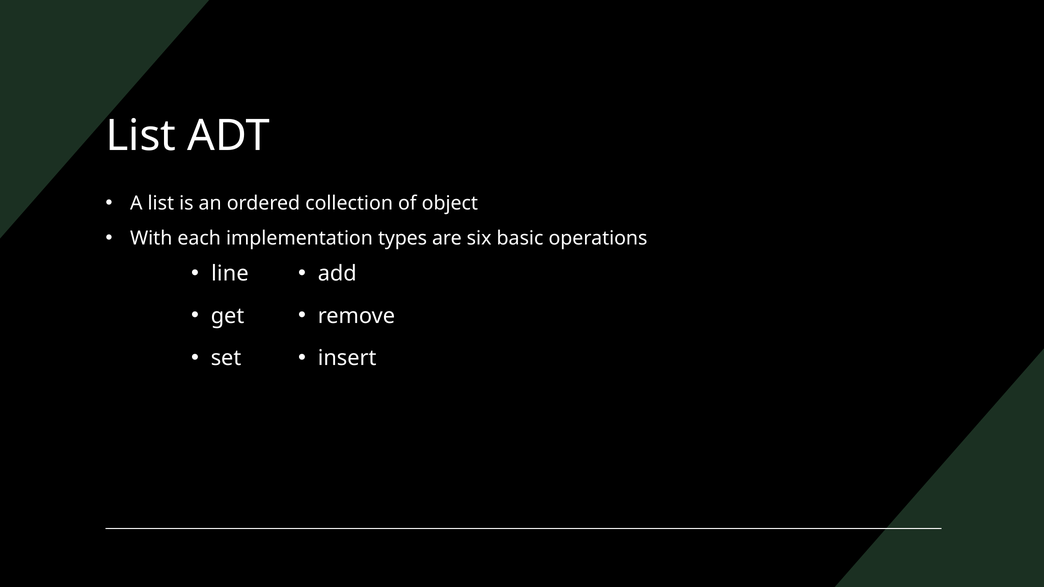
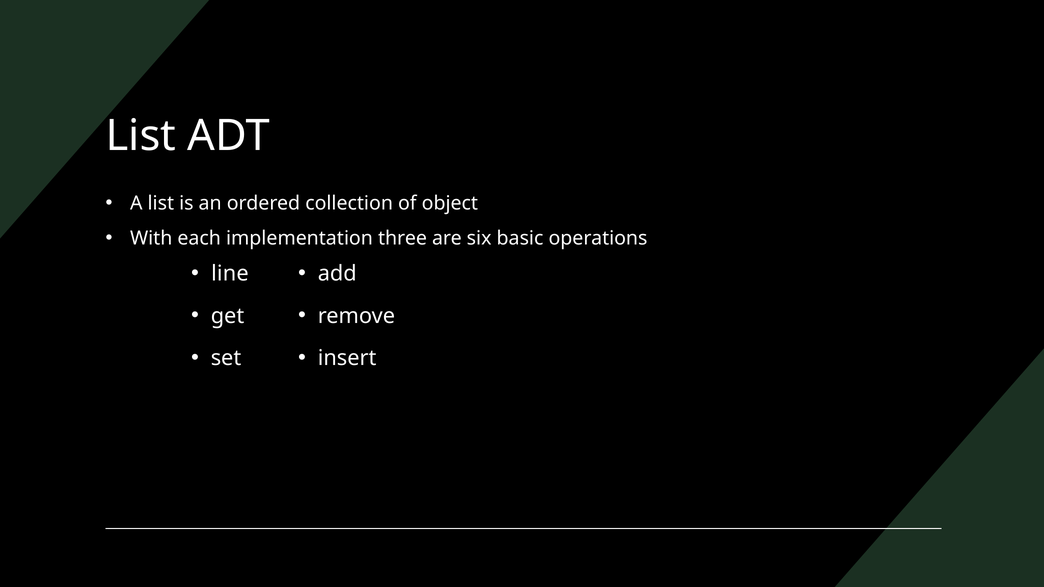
types: types -> three
